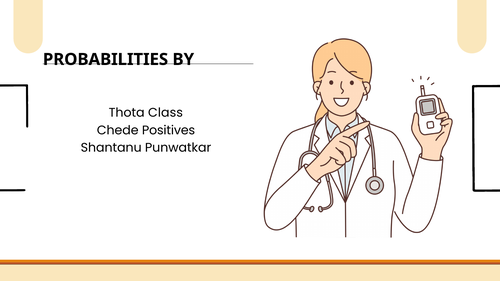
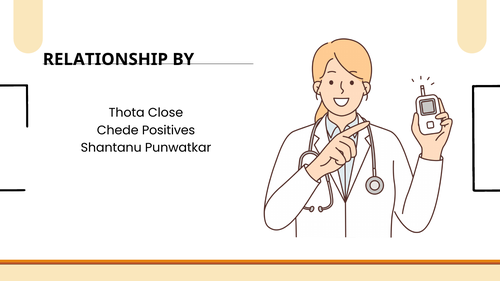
PROBABILITIES: PROBABILITIES -> RELATIONSHIP
Class: Class -> Close
